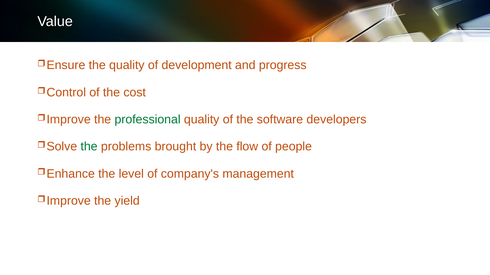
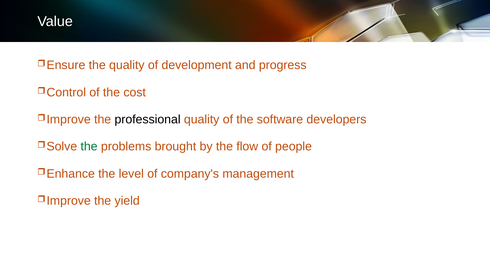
professional colour: green -> black
